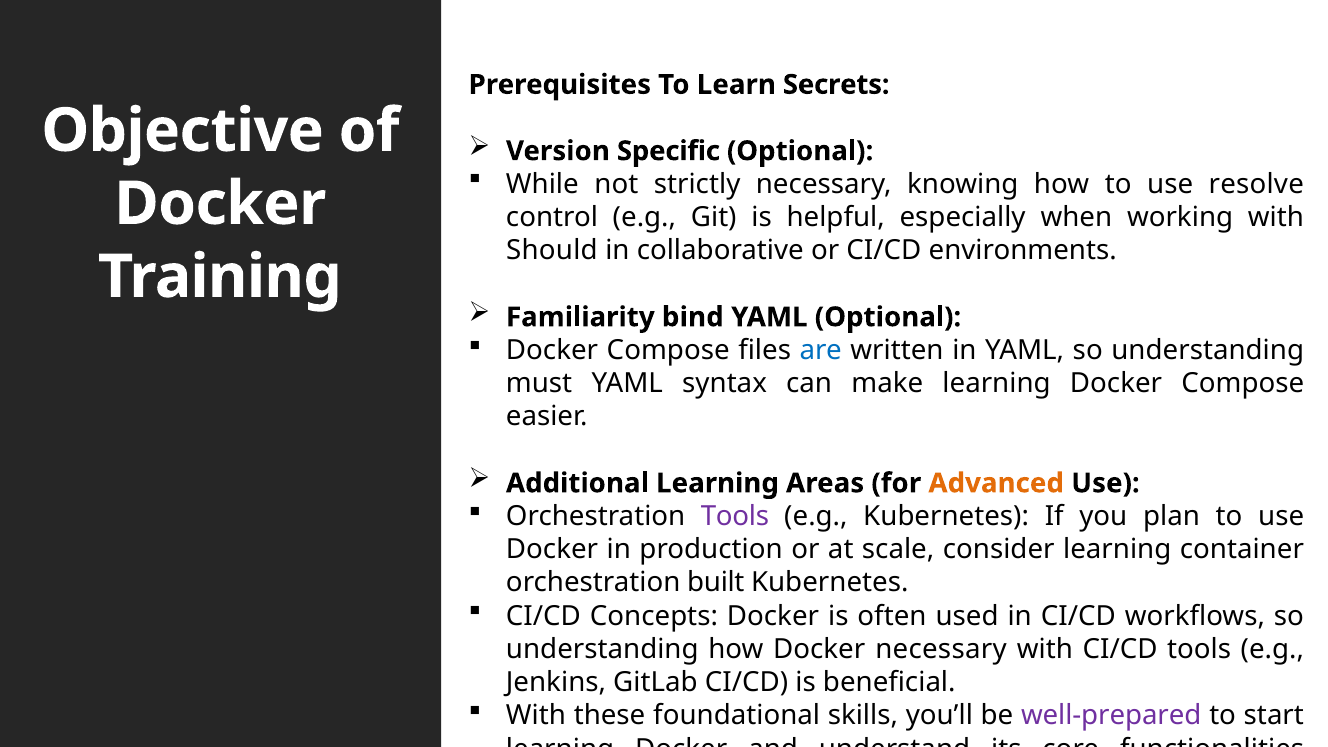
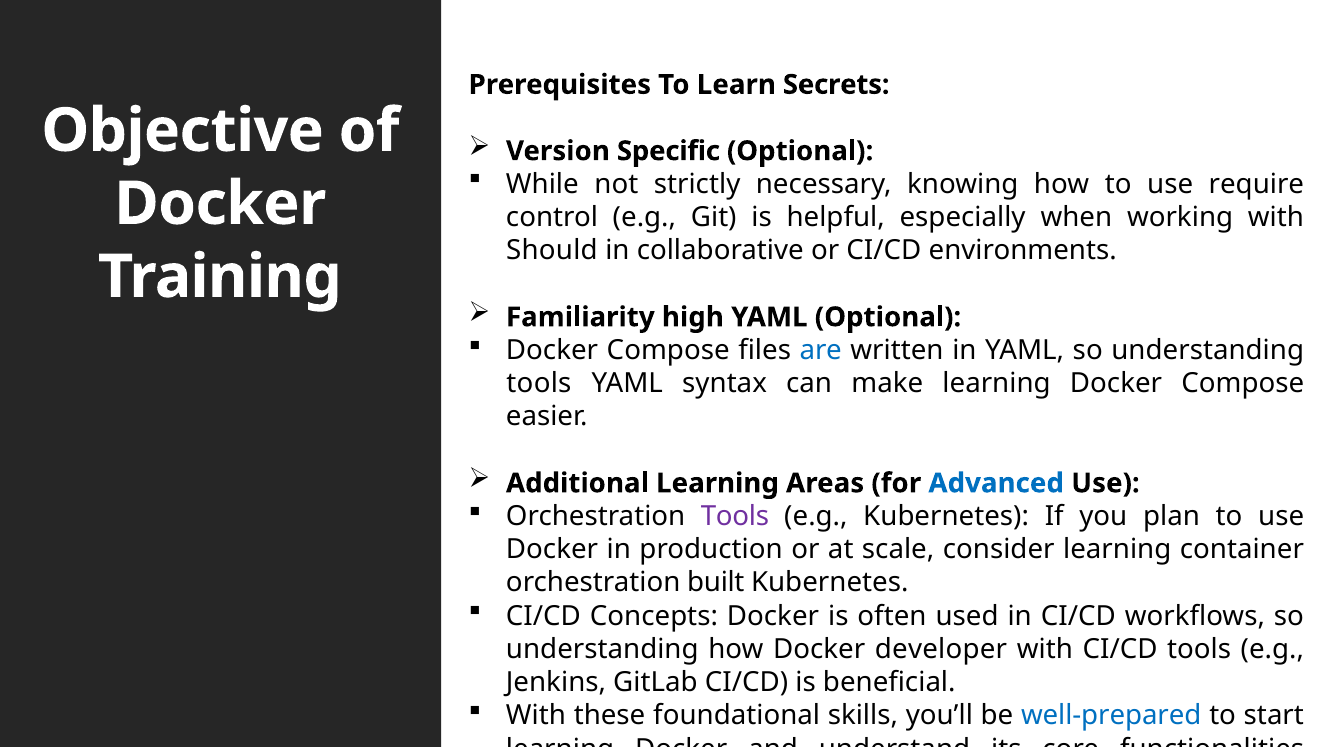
resolve: resolve -> require
bind: bind -> high
must at (539, 384): must -> tools
Advanced colour: orange -> blue
Docker necessary: necessary -> developer
well-prepared colour: purple -> blue
